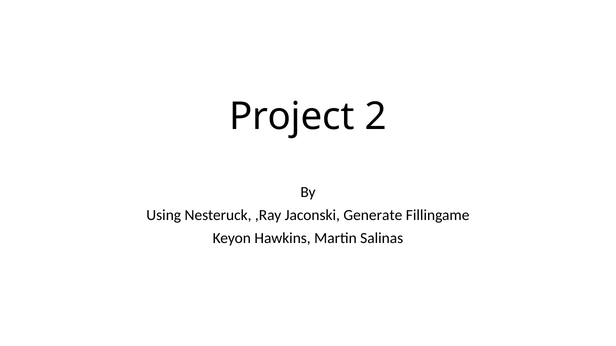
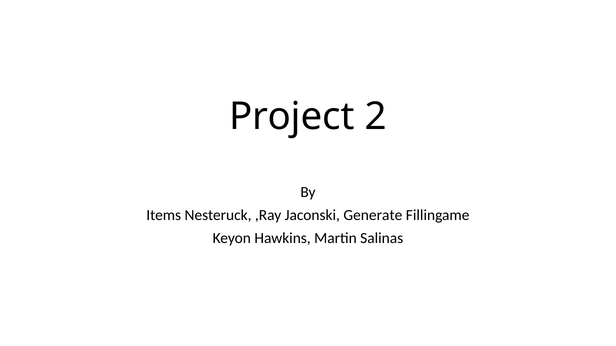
Using: Using -> Items
